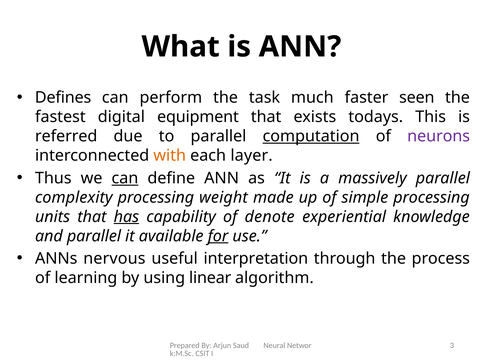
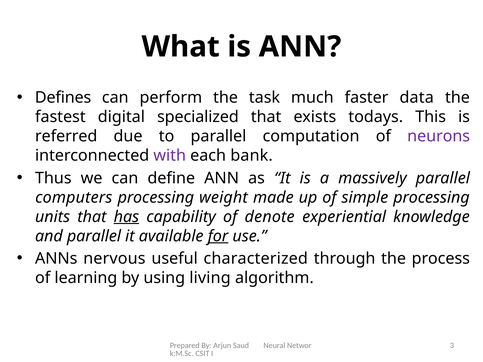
seen: seen -> data
equipment: equipment -> specialized
computation underline: present -> none
with colour: orange -> purple
layer: layer -> bank
can at (125, 178) underline: present -> none
complexity: complexity -> computers
interpretation: interpretation -> characterized
linear: linear -> living
